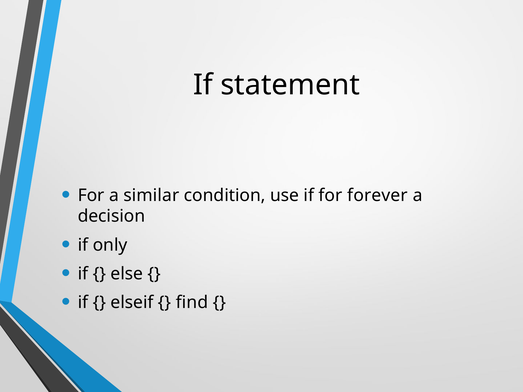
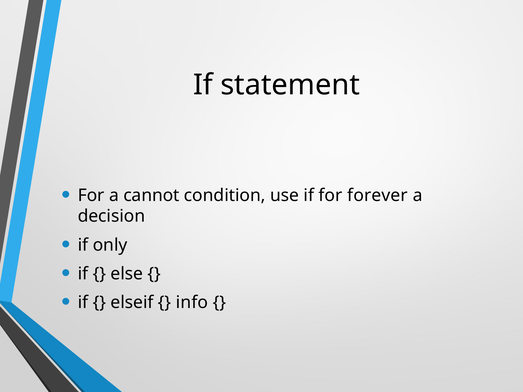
similar: similar -> cannot
find: find -> info
